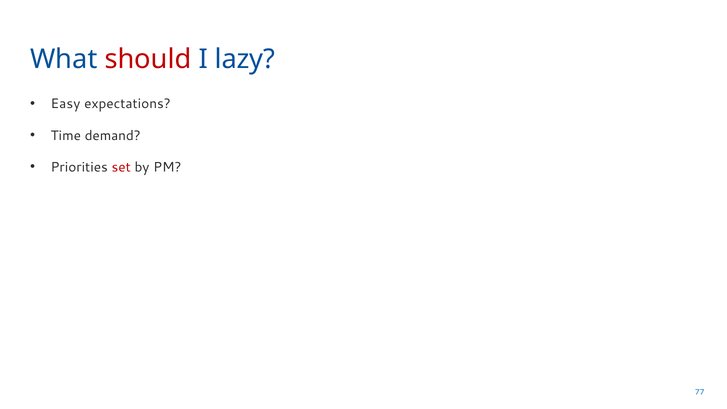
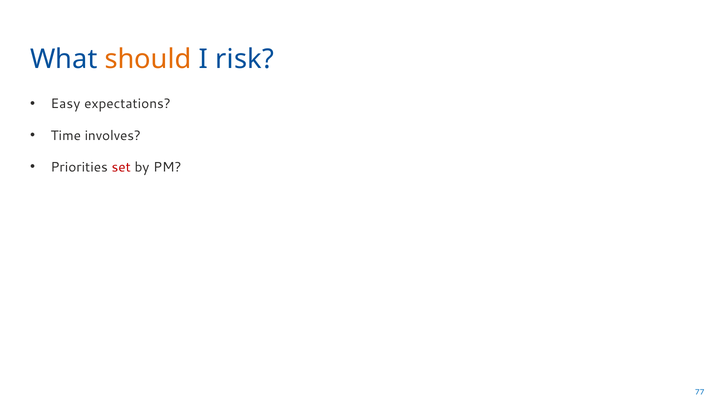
should colour: red -> orange
lazy: lazy -> risk
demand: demand -> involves
